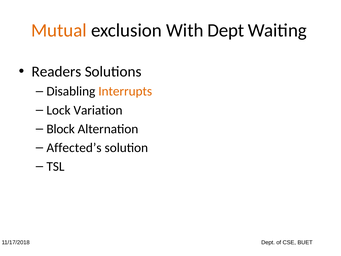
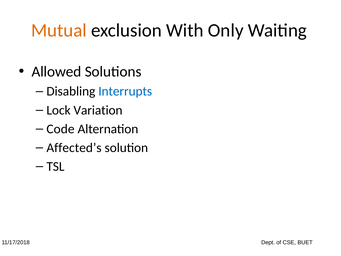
With Dept: Dept -> Only
Readers: Readers -> Allowed
Interrupts colour: orange -> blue
Block: Block -> Code
